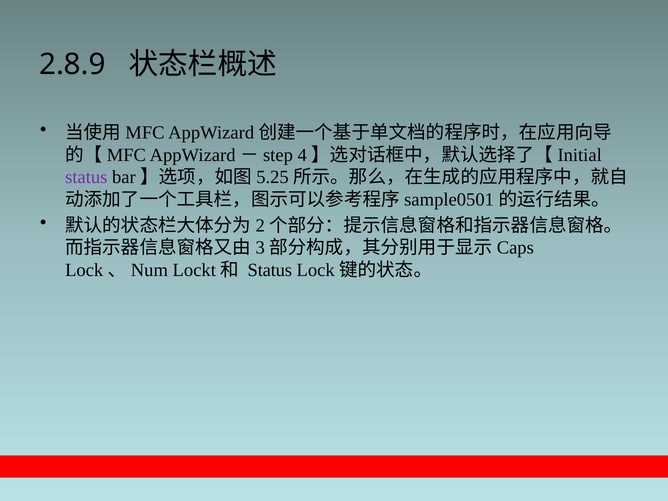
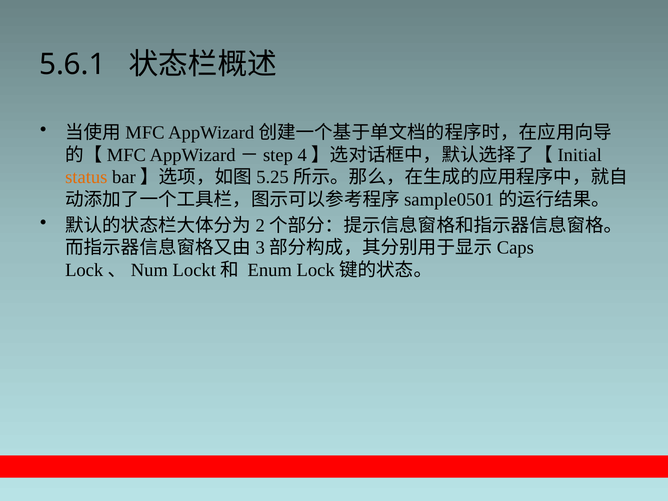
2.8.9: 2.8.9 -> 5.6.1
status at (86, 177) colour: purple -> orange
Status at (270, 270): Status -> Enum
